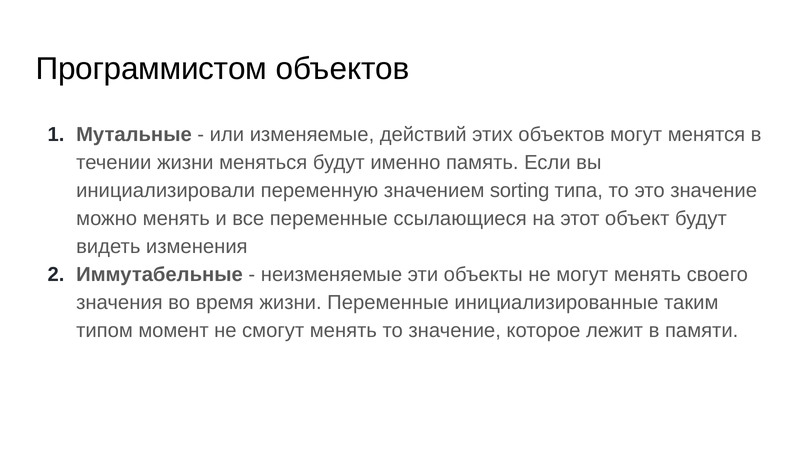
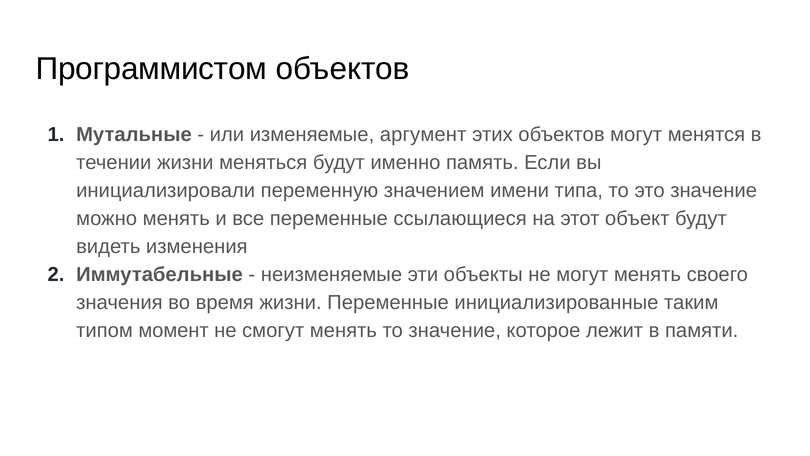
действий: действий -> аргумент
sorting: sorting -> имени
